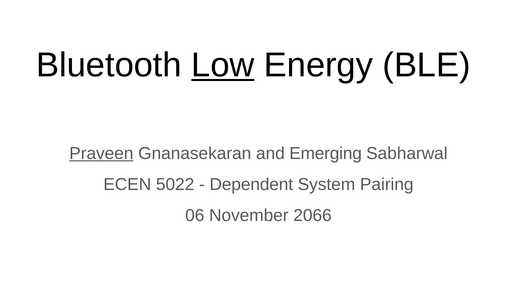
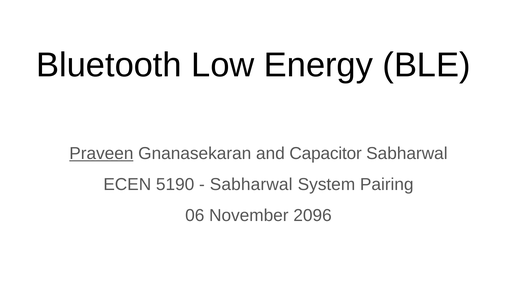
Low underline: present -> none
Emerging: Emerging -> Capacitor
5022: 5022 -> 5190
Dependent at (251, 184): Dependent -> Sabharwal
2066: 2066 -> 2096
